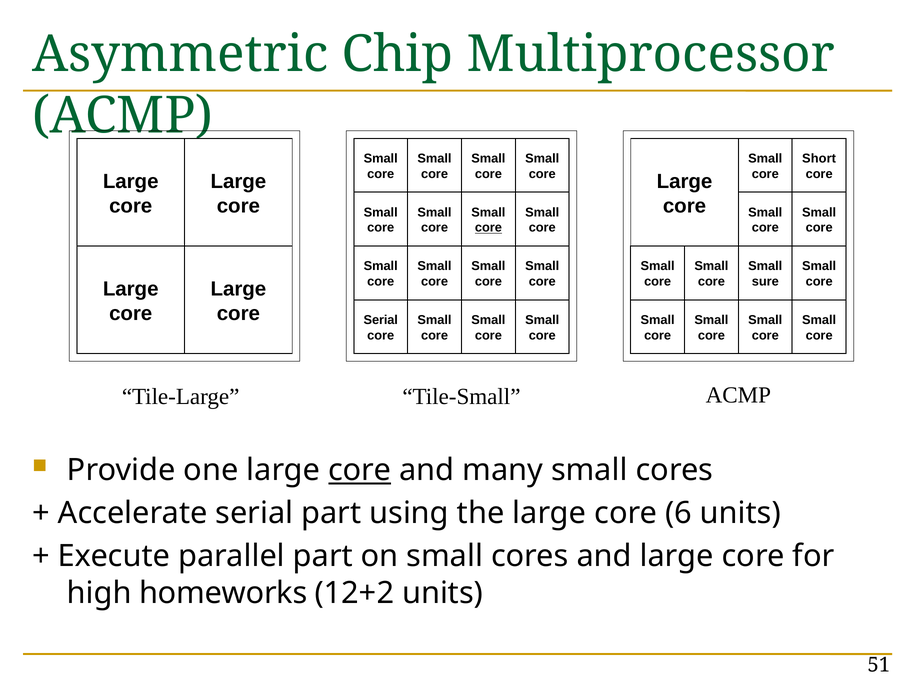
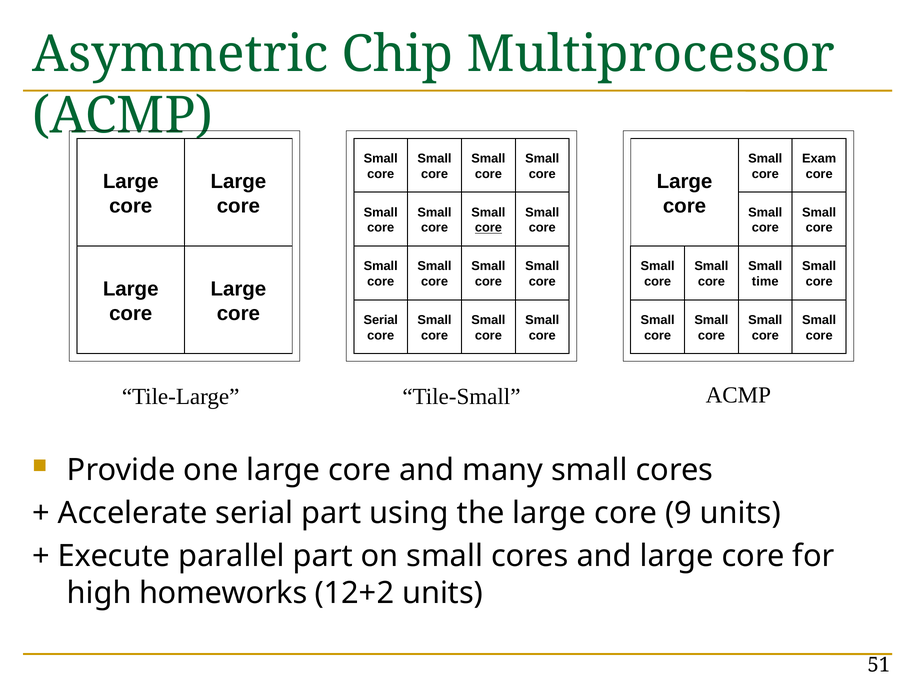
Short: Short -> Exam
sure: sure -> time
core at (360, 470) underline: present -> none
6: 6 -> 9
